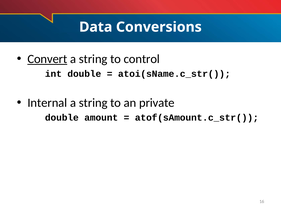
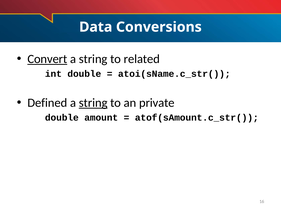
control: control -> related
Internal: Internal -> Defined
string at (93, 103) underline: none -> present
